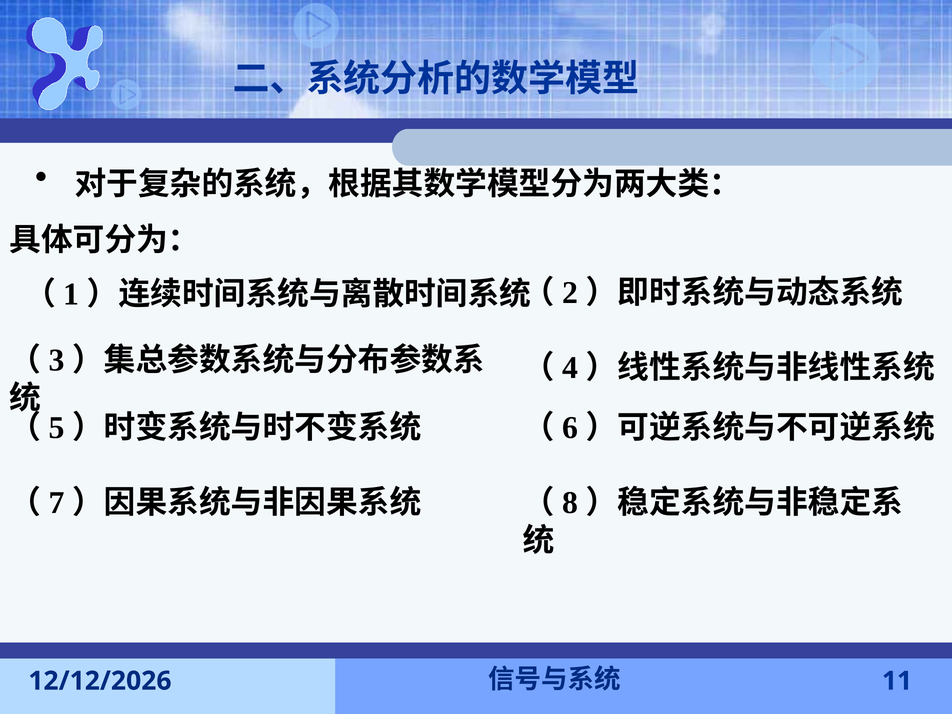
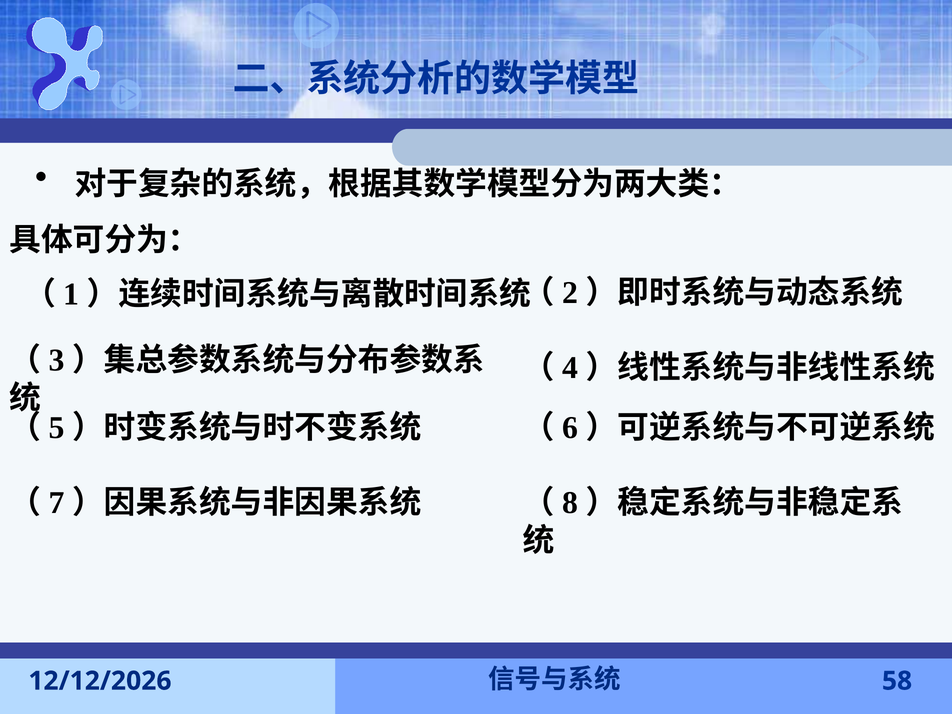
11: 11 -> 58
